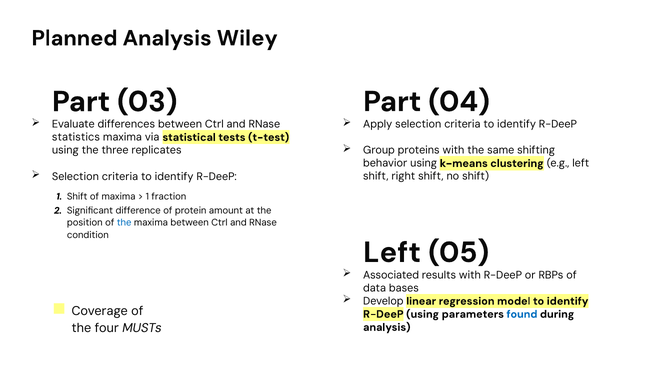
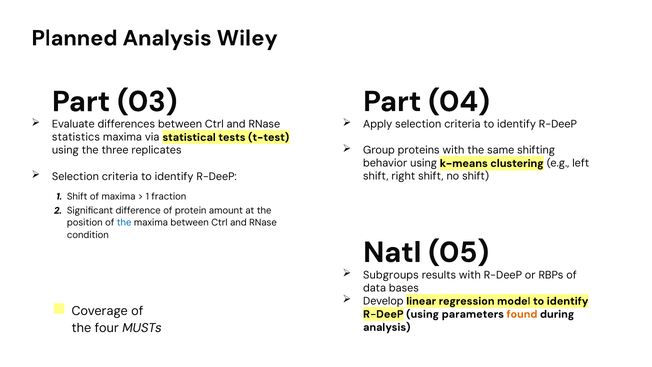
Left at (392, 252): Left -> Natl
Associated: Associated -> Subgroups
found colour: blue -> orange
